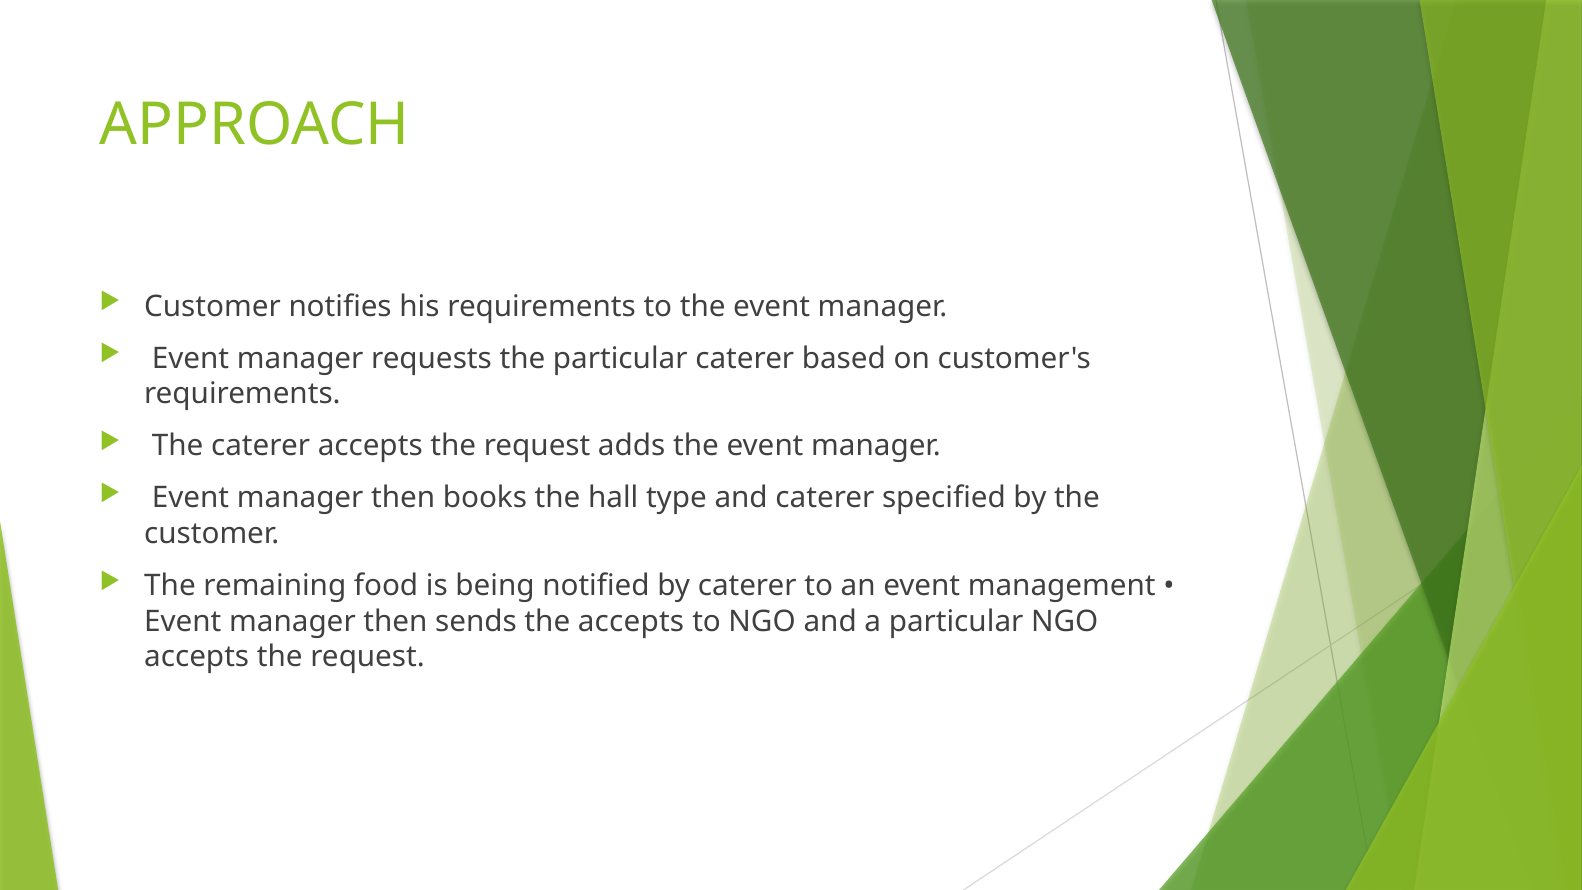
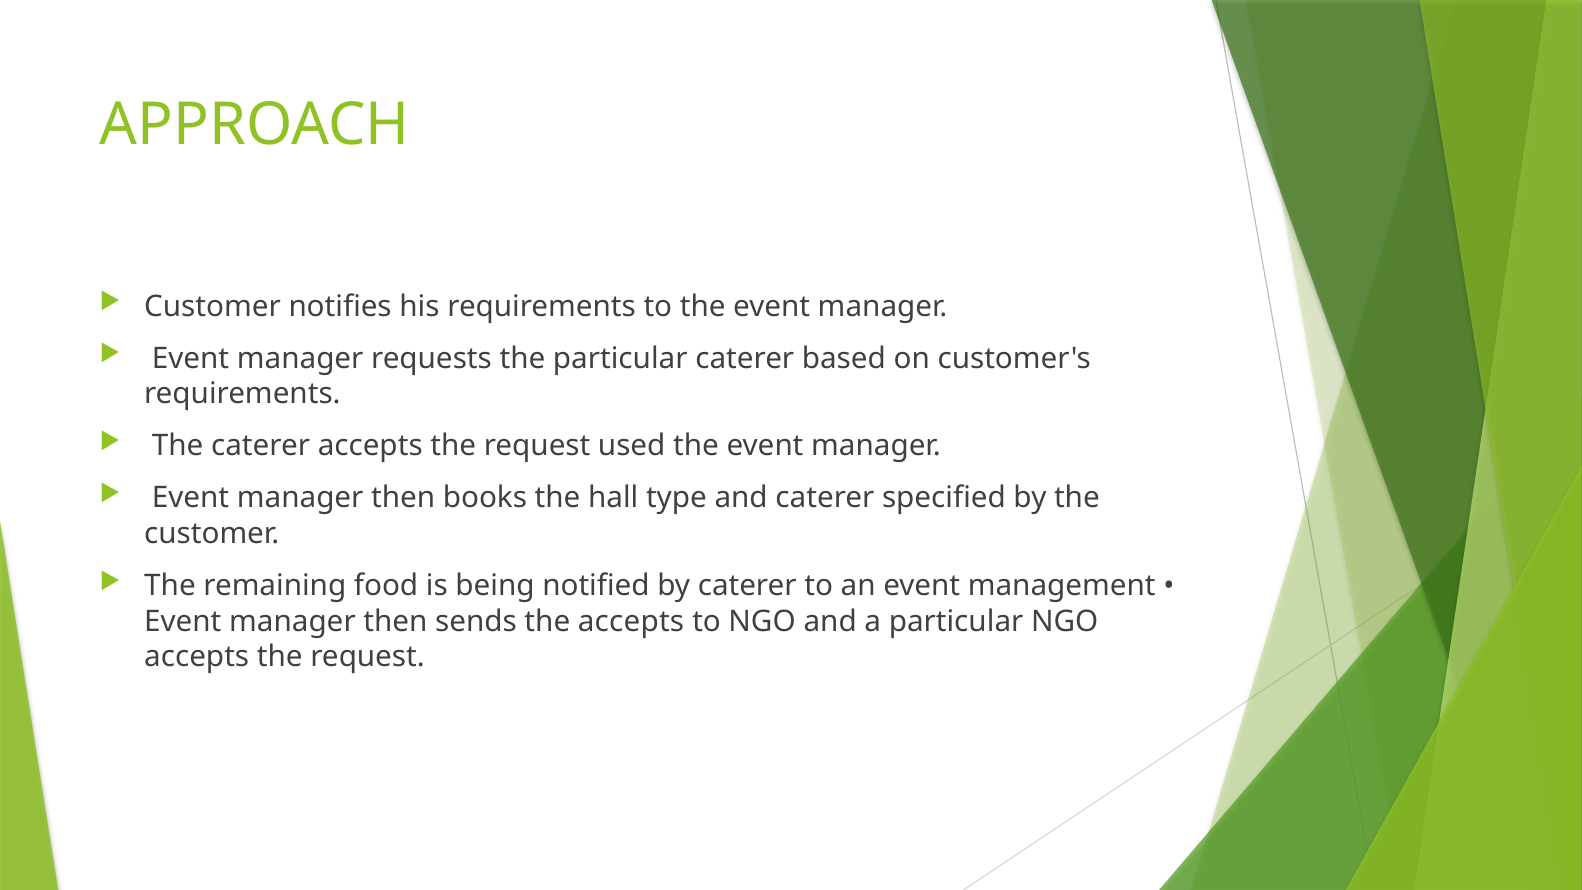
adds: adds -> used
